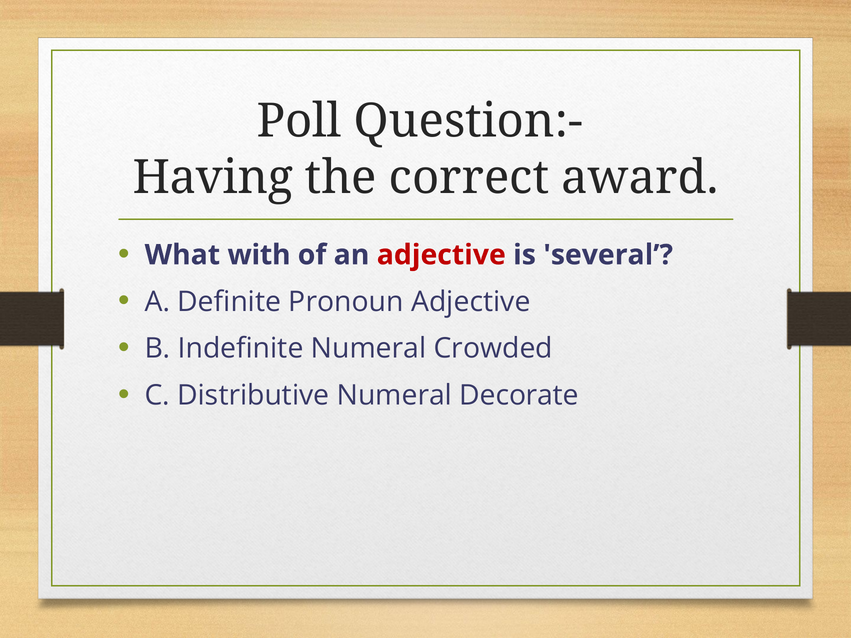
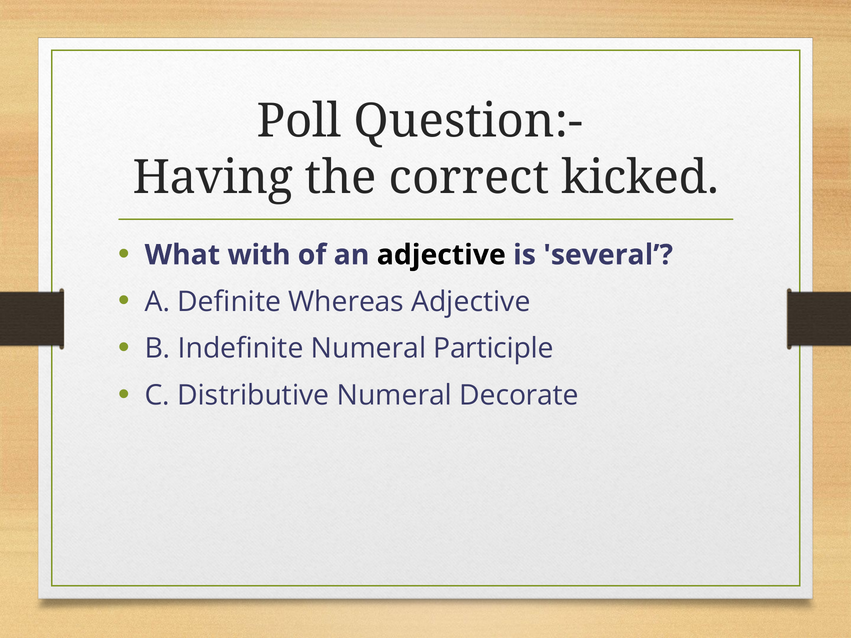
award: award -> kicked
adjective at (441, 255) colour: red -> black
Pronoun: Pronoun -> Whereas
Crowded: Crowded -> Participle
